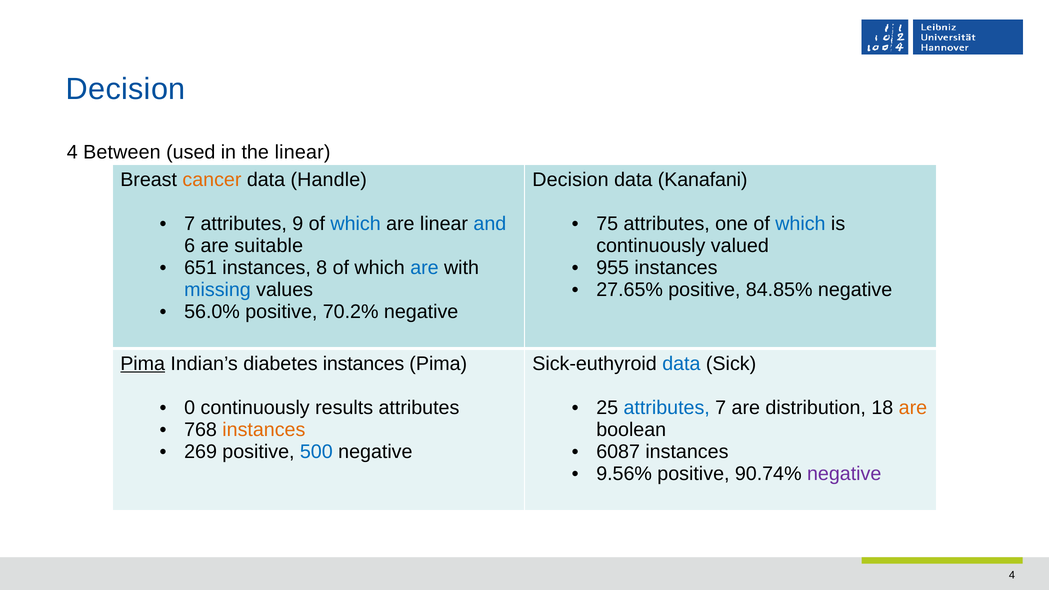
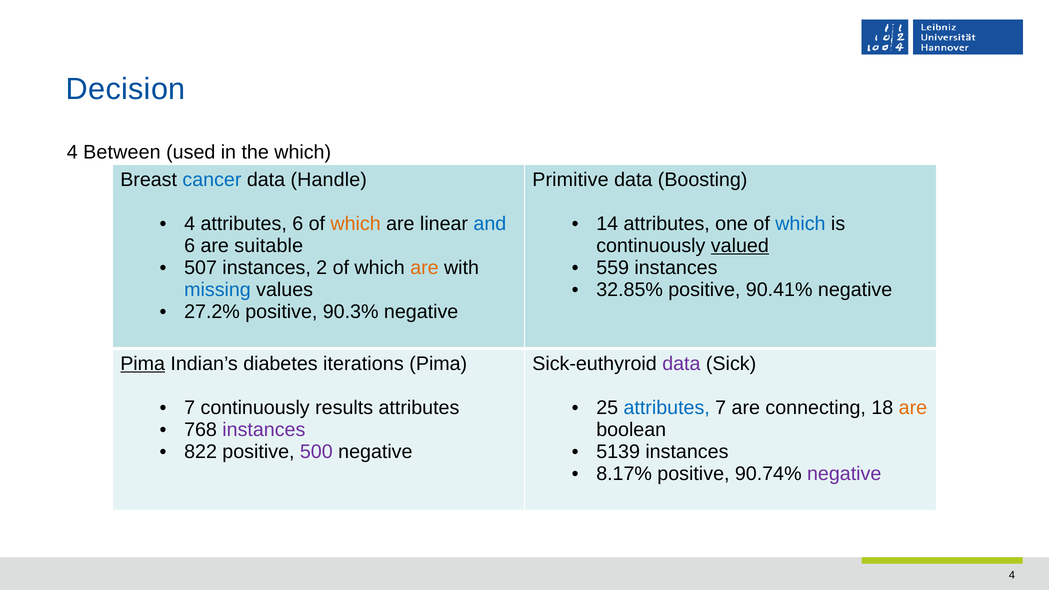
the linear: linear -> which
cancer colour: orange -> blue
Decision at (570, 180): Decision -> Primitive
Kanafani: Kanafani -> Boosting
7 at (190, 224): 7 -> 4
attributes 9: 9 -> 6
which at (356, 224) colour: blue -> orange
75: 75 -> 14
valued underline: none -> present
651: 651 -> 507
8: 8 -> 2
are at (424, 268) colour: blue -> orange
955: 955 -> 559
27.65%: 27.65% -> 32.85%
84.85%: 84.85% -> 90.41%
56.0%: 56.0% -> 27.2%
70.2%: 70.2% -> 90.3%
diabetes instances: instances -> iterations
data at (681, 364) colour: blue -> purple
0 at (190, 408): 0 -> 7
distribution: distribution -> connecting
instances at (264, 430) colour: orange -> purple
269: 269 -> 822
500 colour: blue -> purple
6087: 6087 -> 5139
9.56%: 9.56% -> 8.17%
